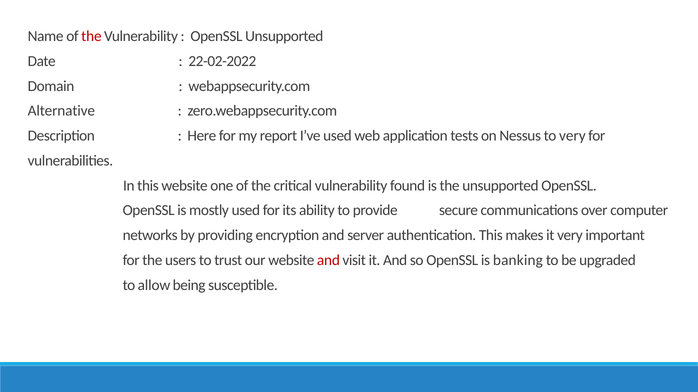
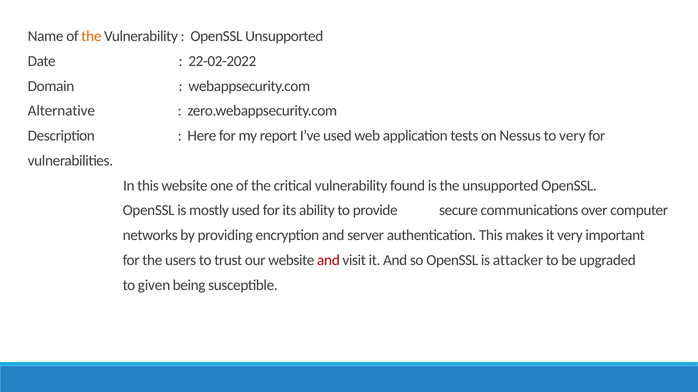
the at (91, 36) colour: red -> orange
banking: banking -> attacker
allow: allow -> given
